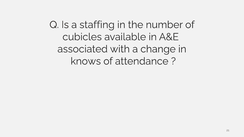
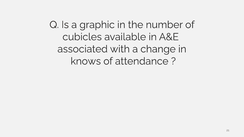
staffing: staffing -> graphic
